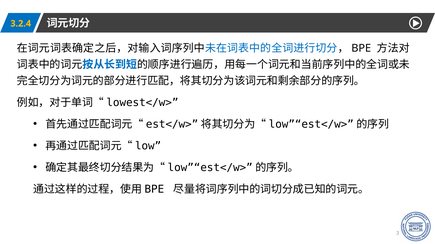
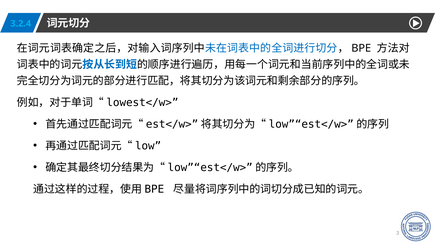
3.2.4 colour: yellow -> light blue
